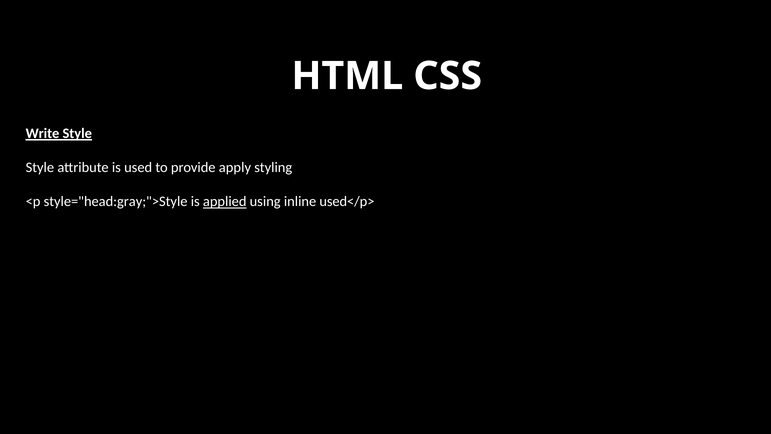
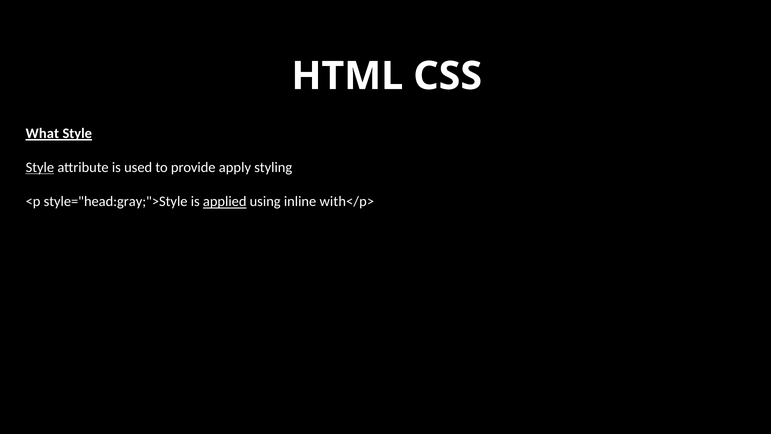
Write: Write -> What
Style at (40, 167) underline: none -> present
used</p>: used</p> -> with</p>
